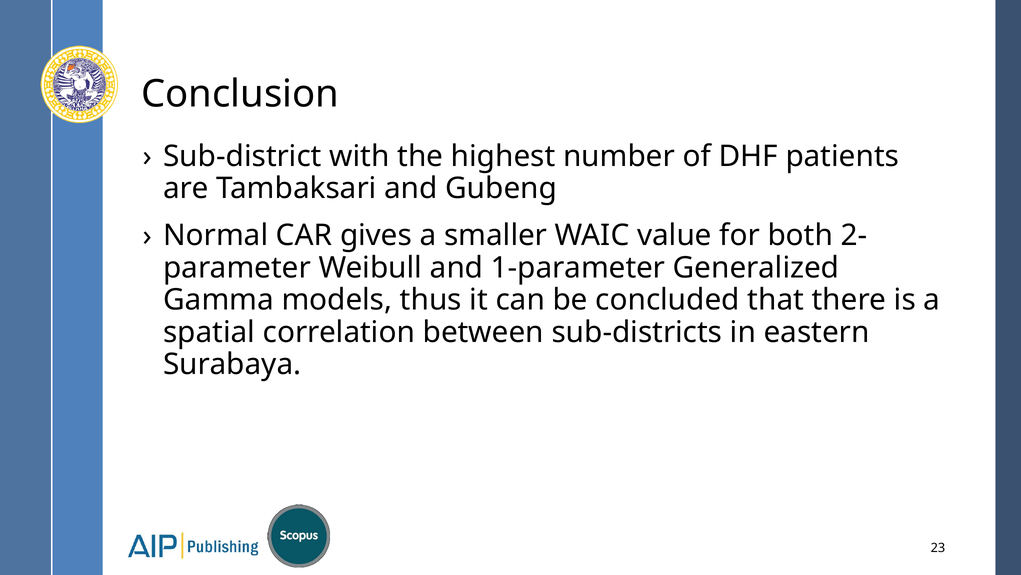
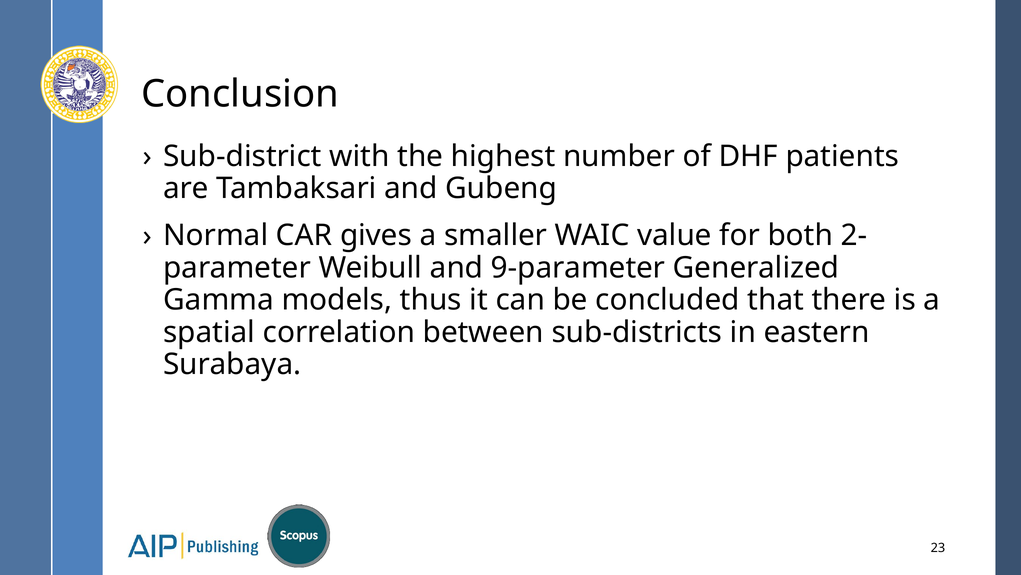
1-parameter: 1-parameter -> 9-parameter
